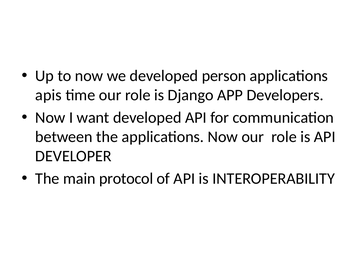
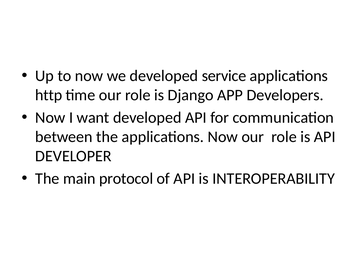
person: person -> service
apis: apis -> http
